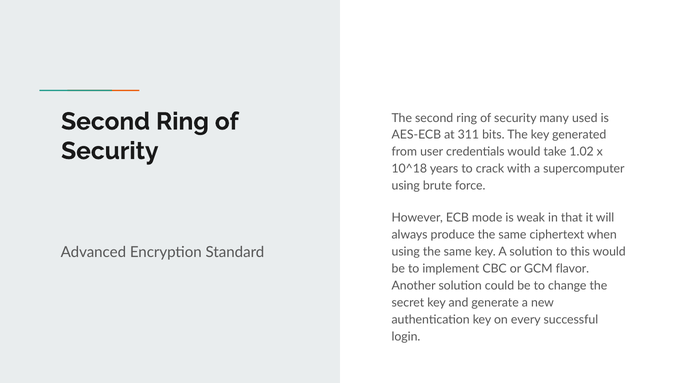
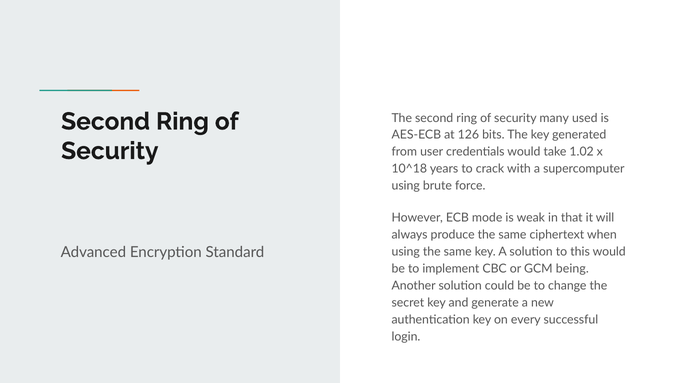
311: 311 -> 126
flavor: flavor -> being
